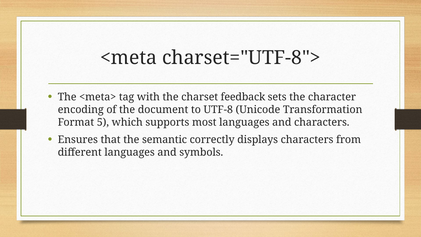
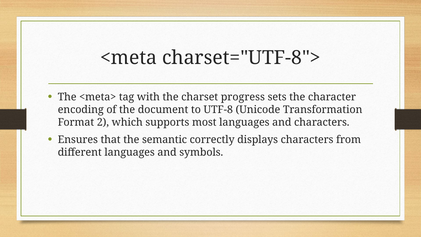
feedback: feedback -> progress
5: 5 -> 2
